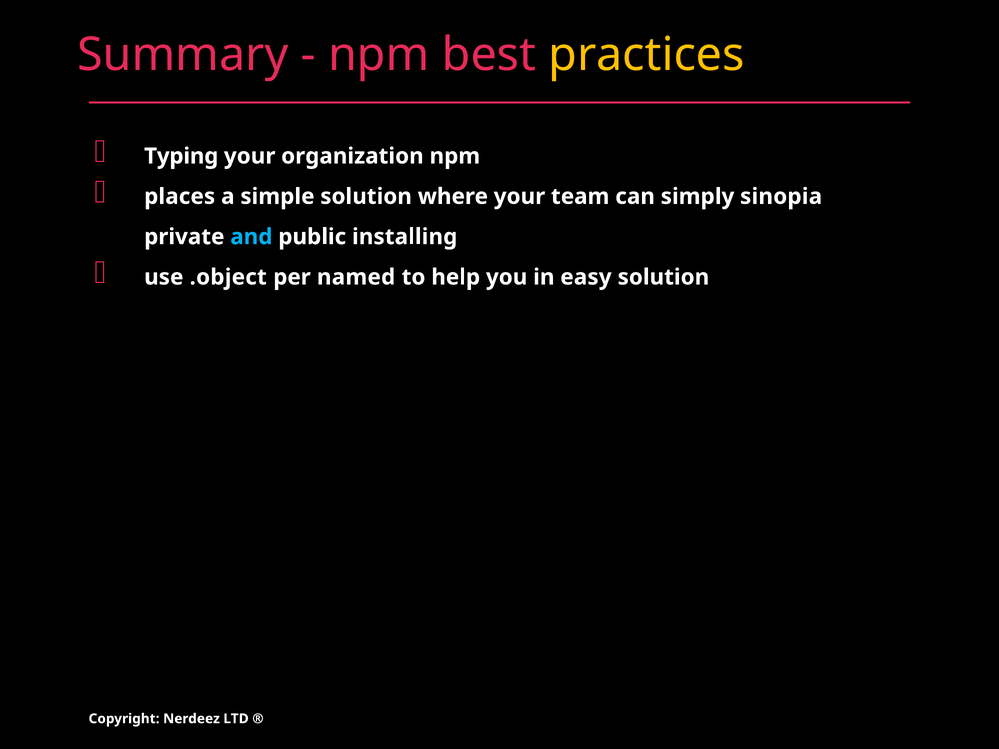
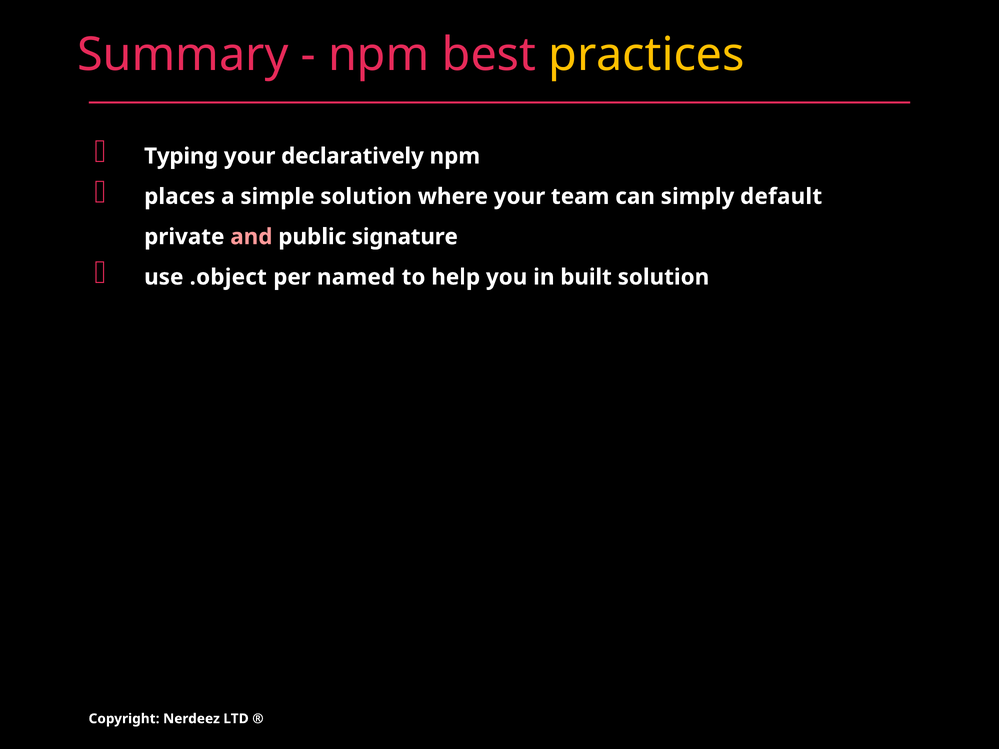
organization: organization -> declaratively
sinopia: sinopia -> default
and colour: light blue -> pink
installing: installing -> signature
easy: easy -> built
